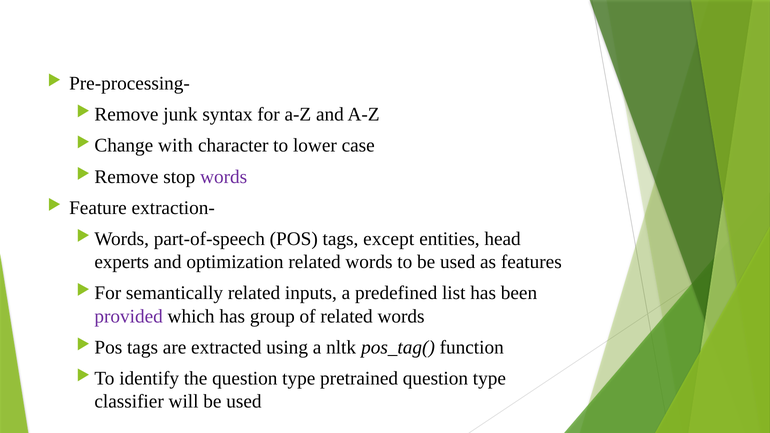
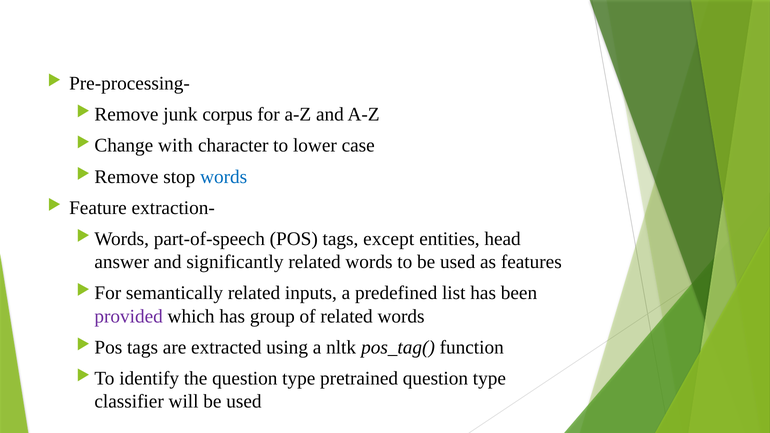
syntax: syntax -> corpus
words at (224, 177) colour: purple -> blue
experts: experts -> answer
optimization: optimization -> significantly
